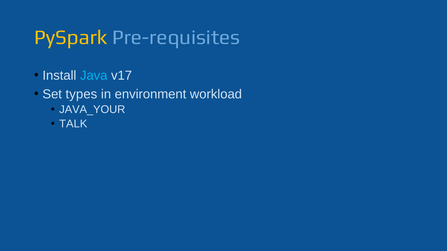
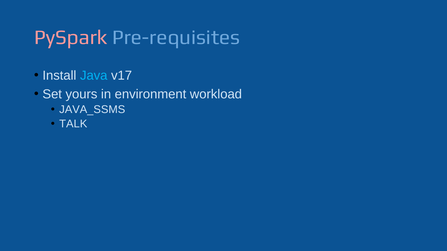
PySpark colour: yellow -> pink
types: types -> yours
JAVA_YOUR: JAVA_YOUR -> JAVA_SSMS
